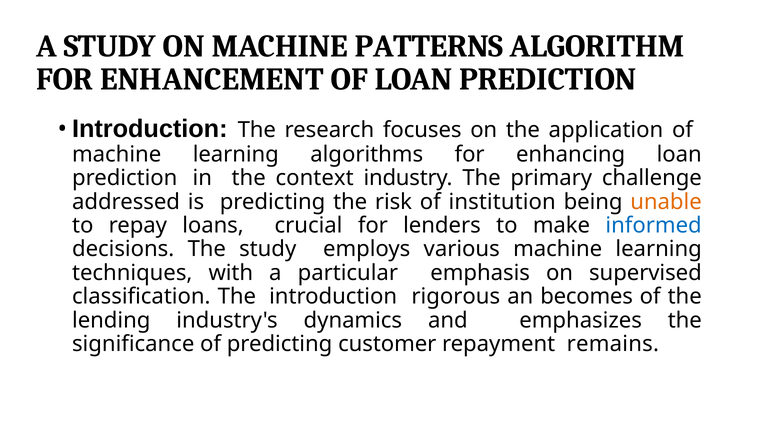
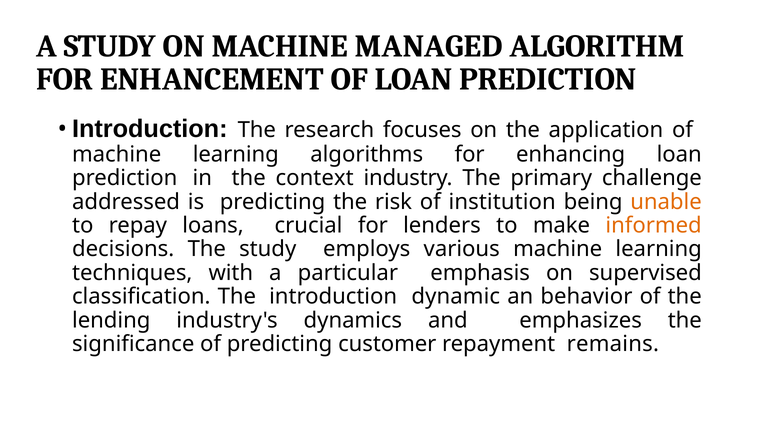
PATTERNS: PATTERNS -> MANAGED
informed colour: blue -> orange
rigorous: rigorous -> dynamic
becomes: becomes -> behavior
